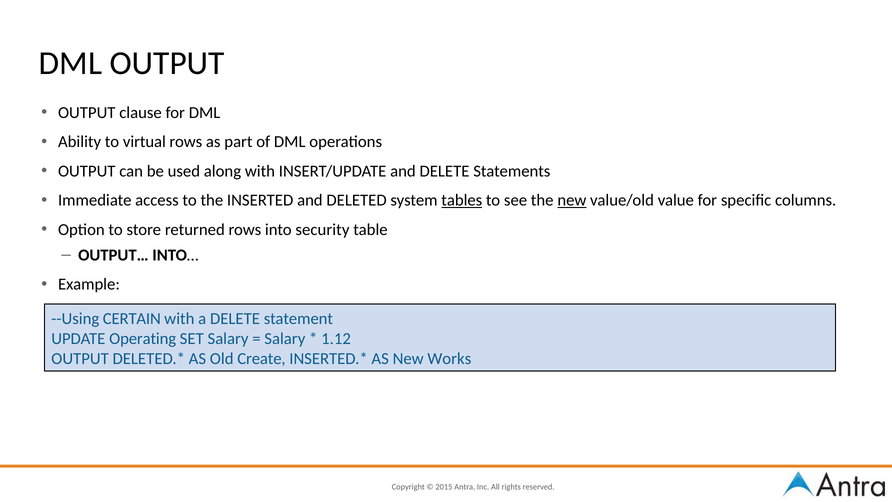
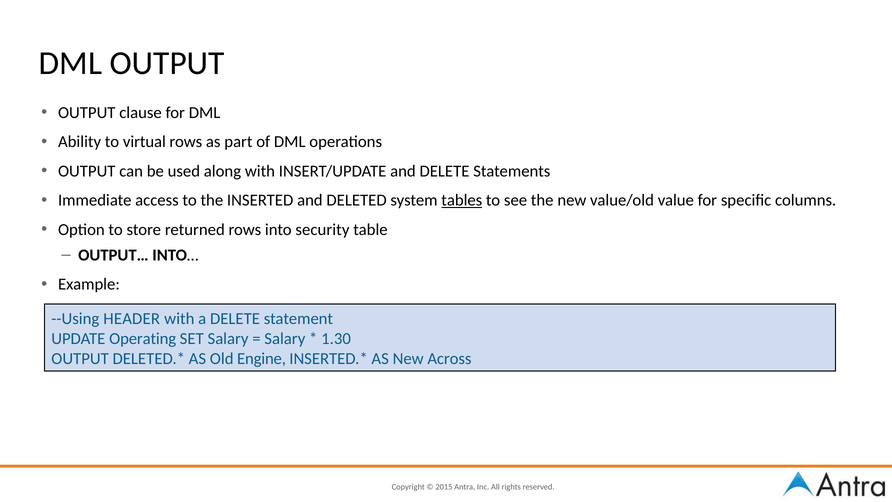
new at (572, 200) underline: present -> none
CERTAIN: CERTAIN -> HEADER
1.12: 1.12 -> 1.30
Create: Create -> Engine
Works: Works -> Across
